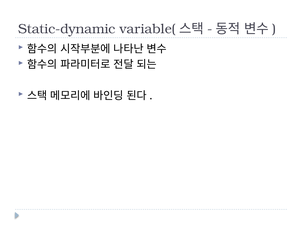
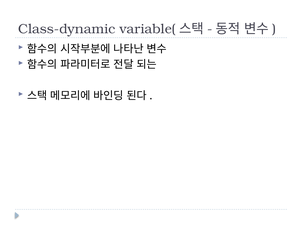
Static-dynamic: Static-dynamic -> Class-dynamic
